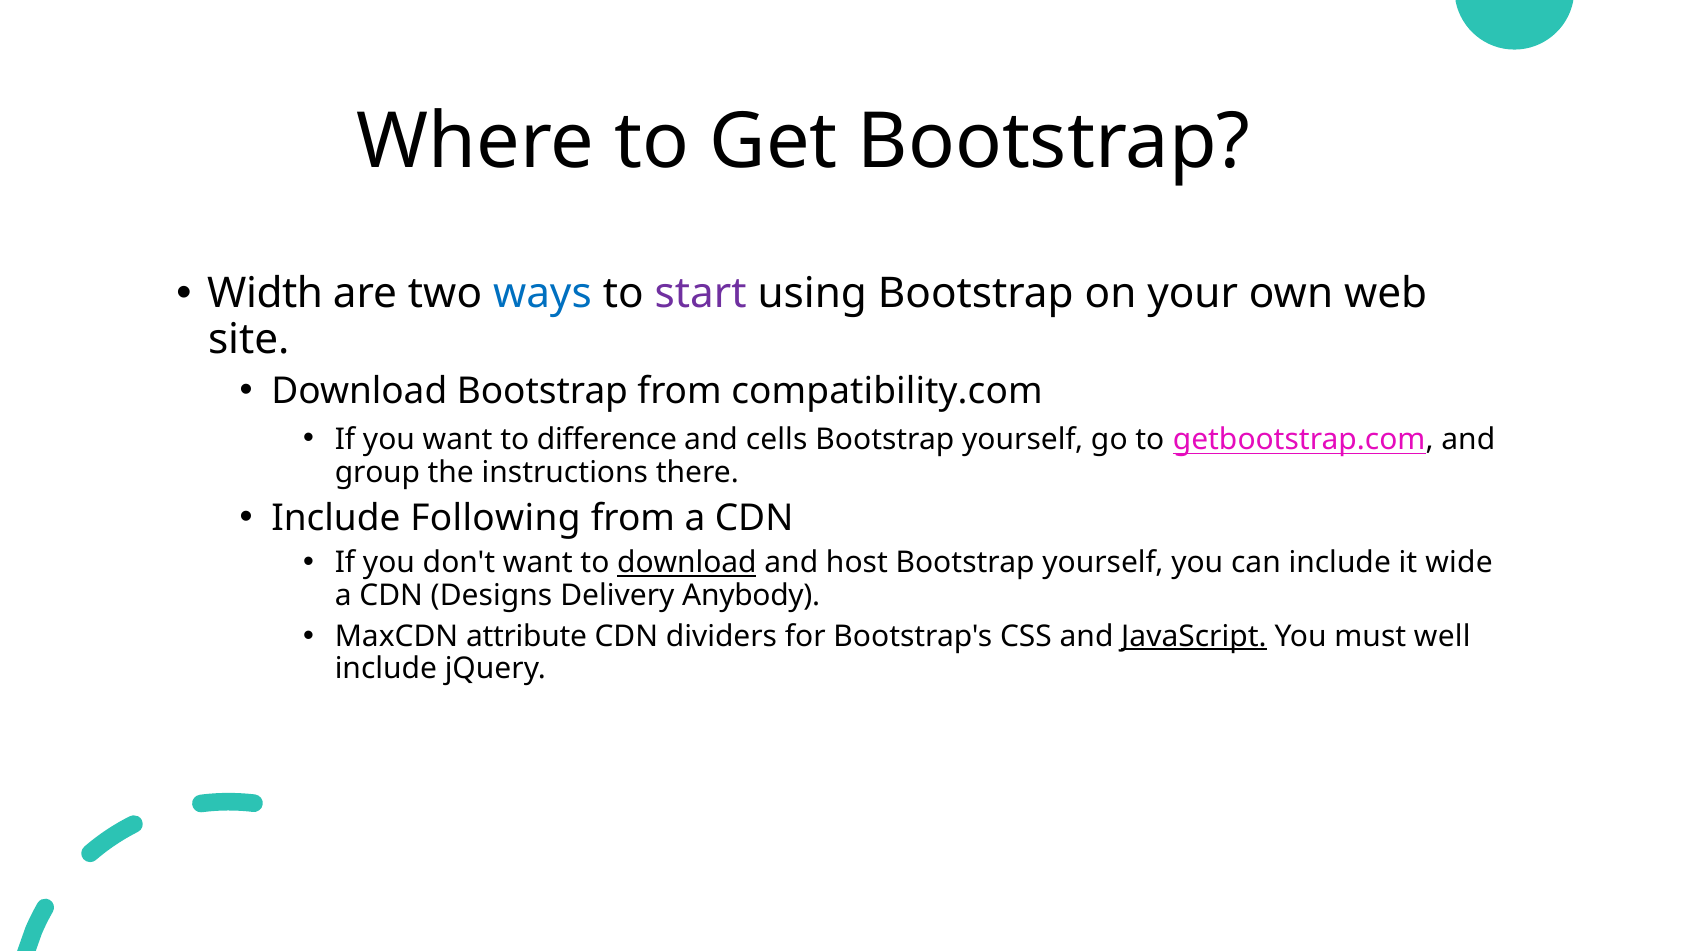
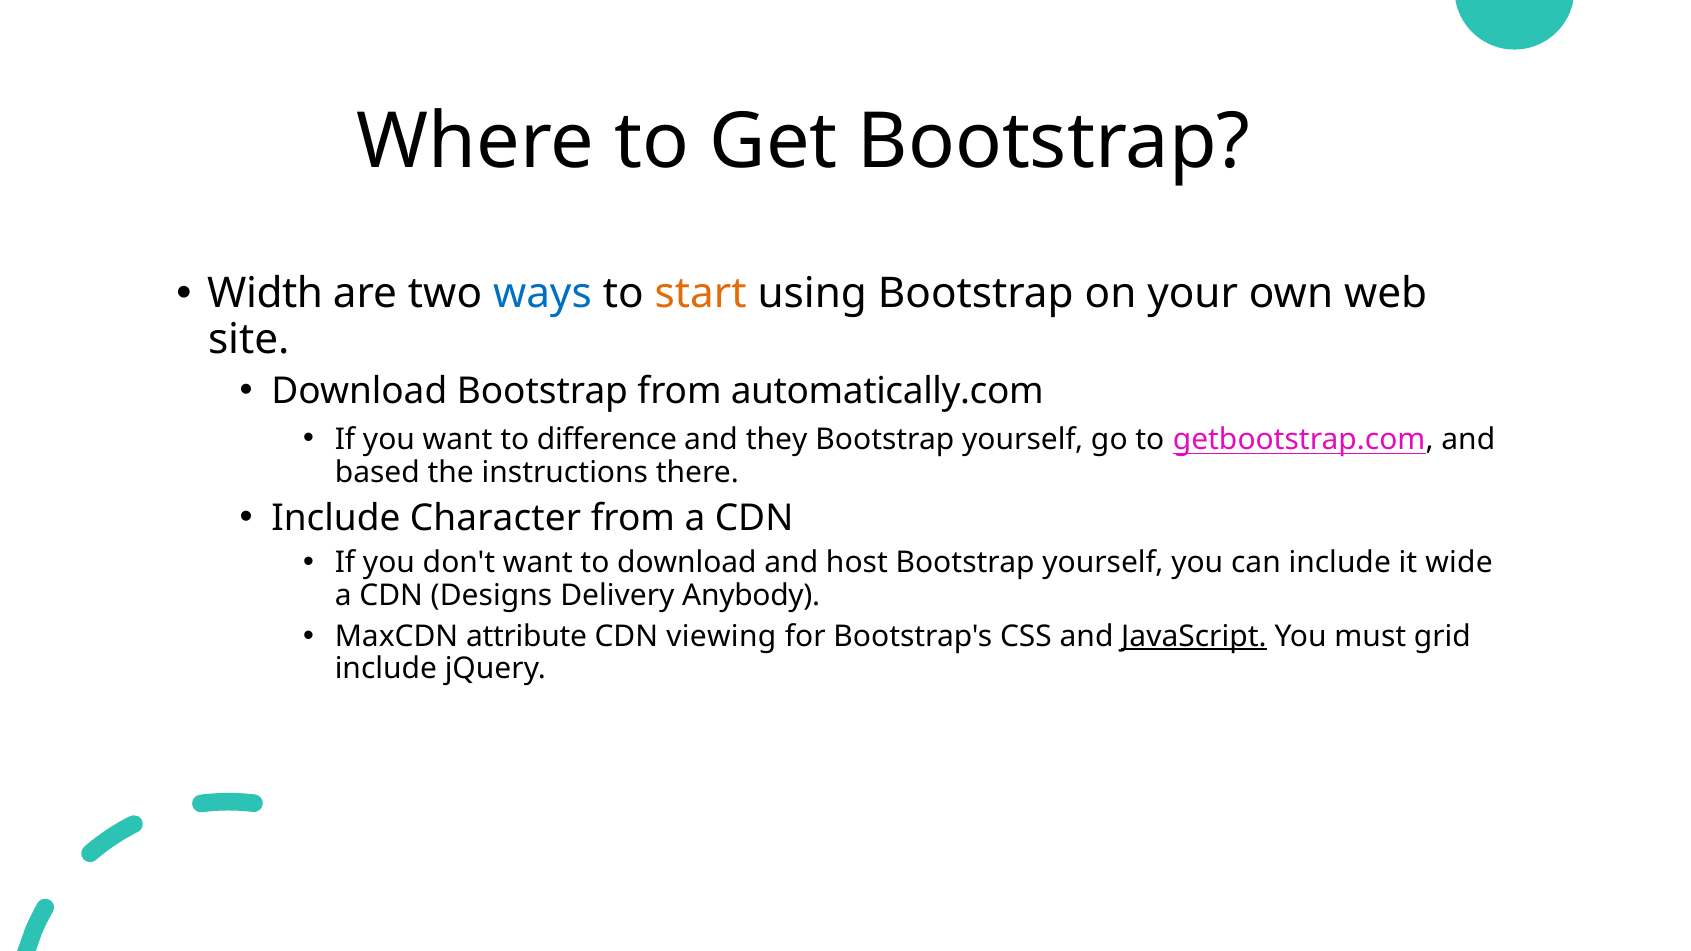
start colour: purple -> orange
compatibility.com: compatibility.com -> automatically.com
cells: cells -> they
group: group -> based
Following: Following -> Character
download at (687, 563) underline: present -> none
dividers: dividers -> viewing
well: well -> grid
